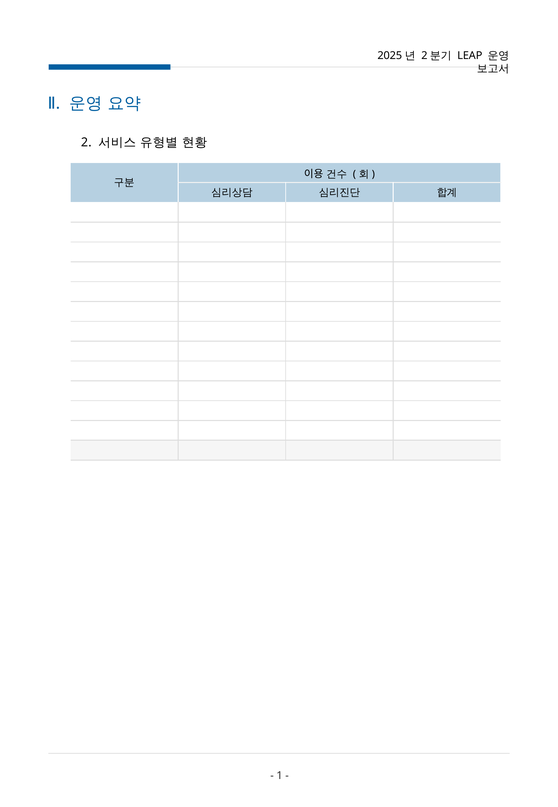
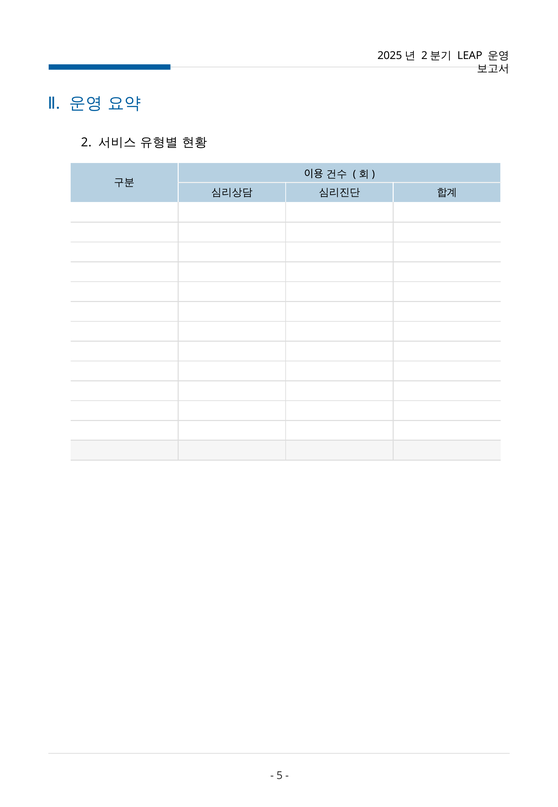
1: 1 -> 5
